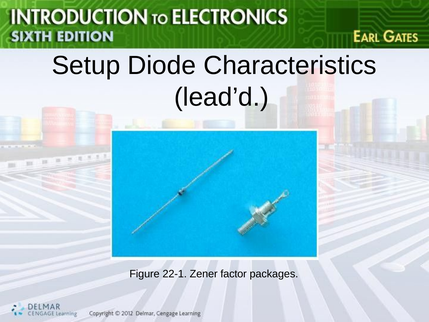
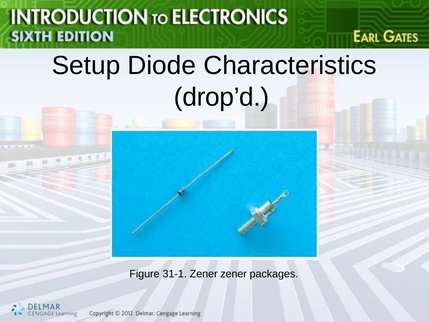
lead’d: lead’d -> drop’d
22-1: 22-1 -> 31-1
Zener factor: factor -> zener
